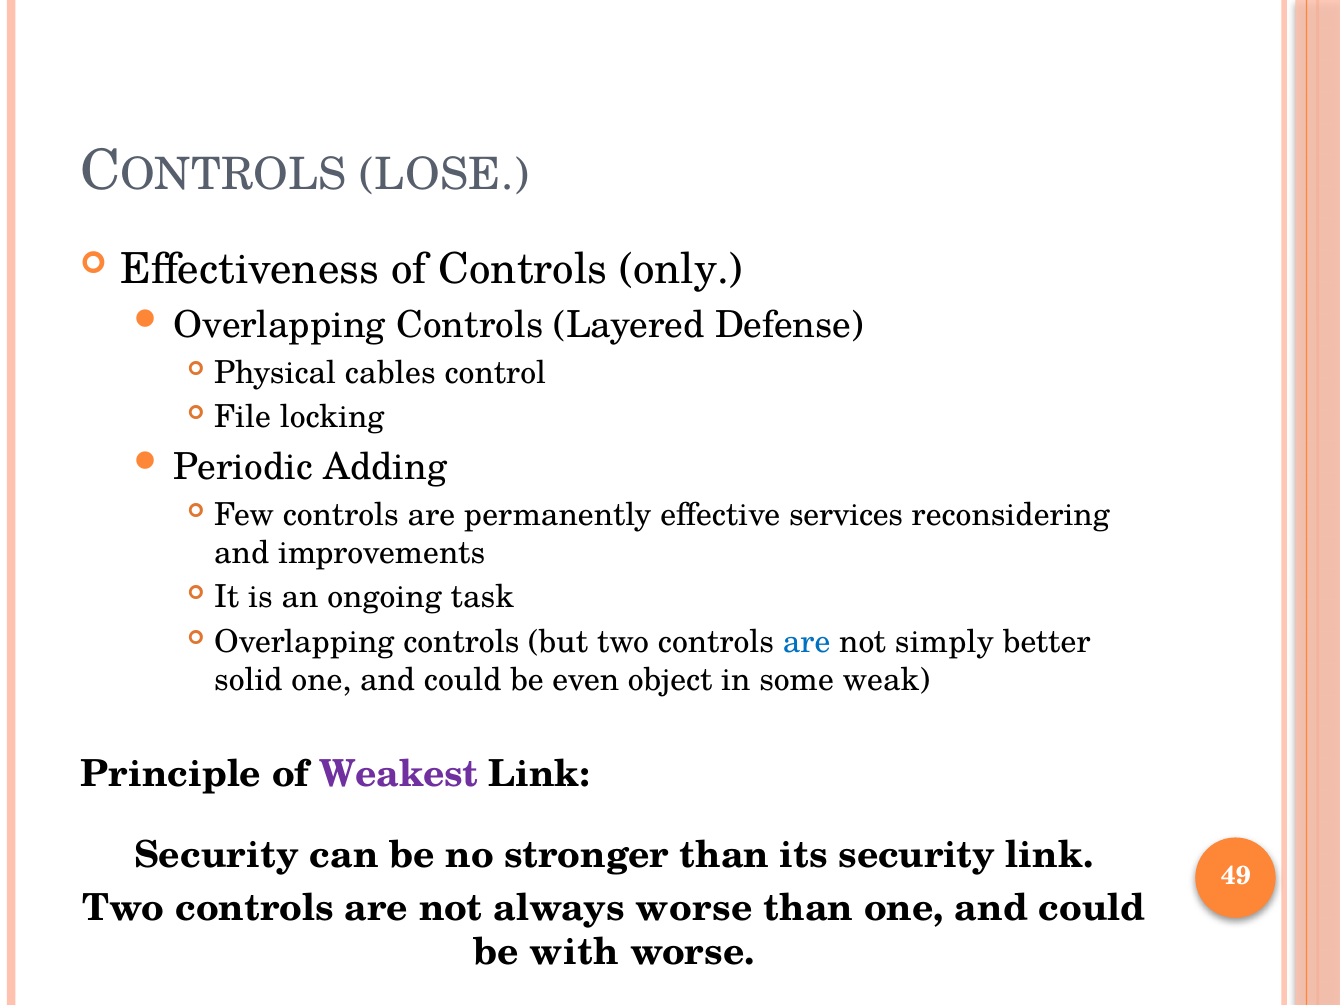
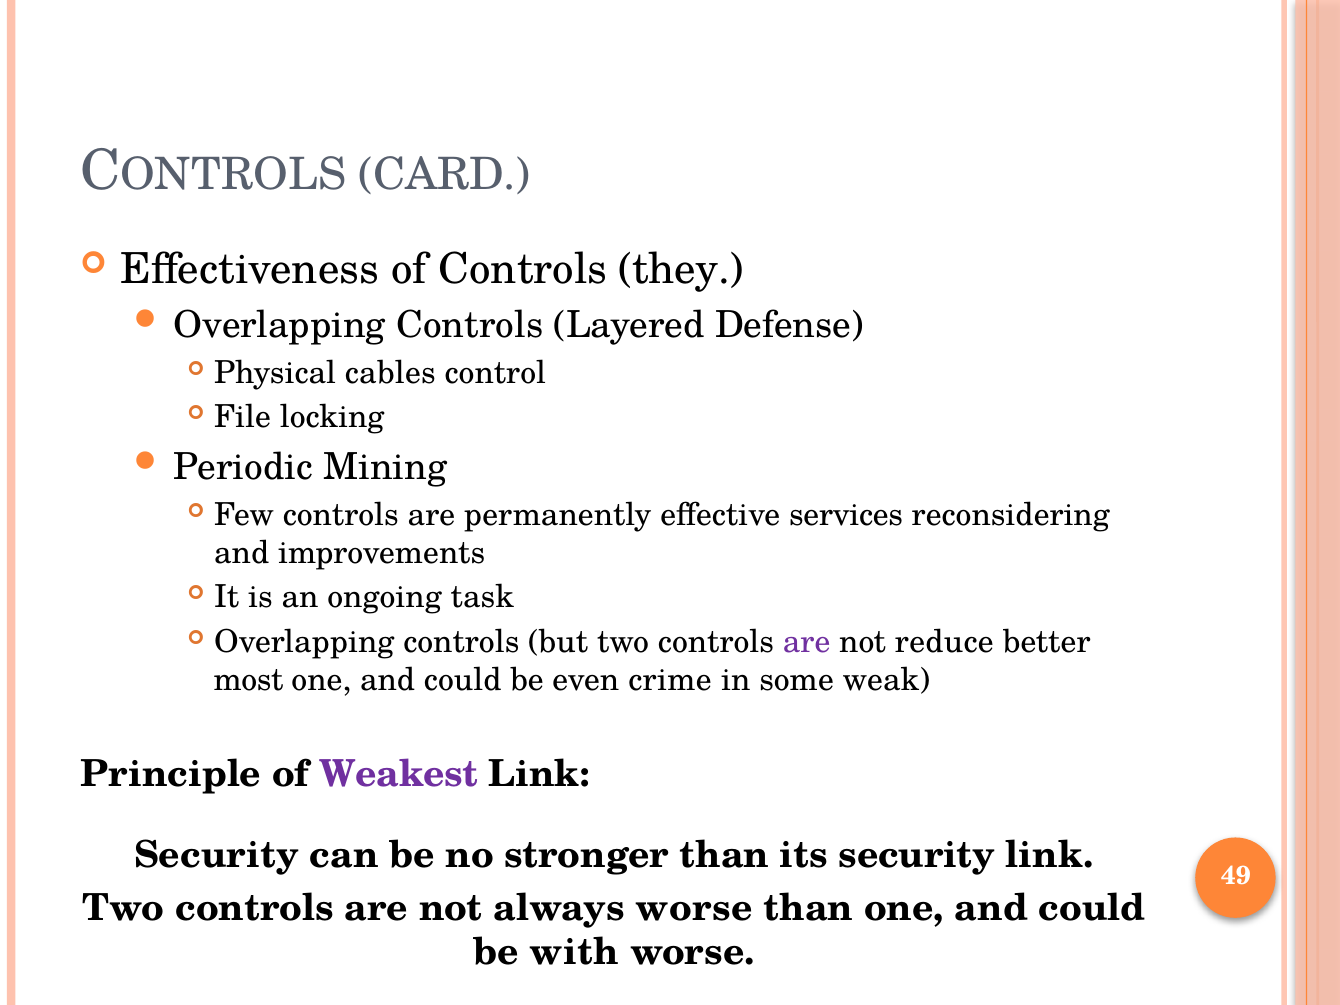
LOSE: LOSE -> CARD
only: only -> they
Adding: Adding -> Mining
are at (807, 642) colour: blue -> purple
simply: simply -> reduce
solid: solid -> most
object: object -> crime
